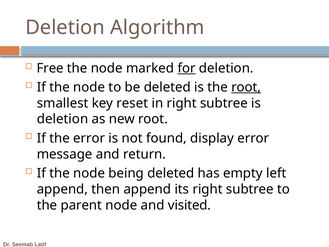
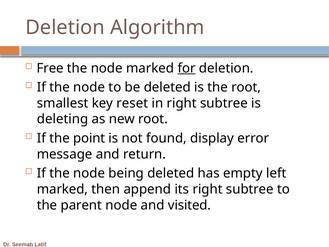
root at (246, 87) underline: present -> none
deletion at (63, 119): deletion -> deleting
the error: error -> point
append at (62, 189): append -> marked
